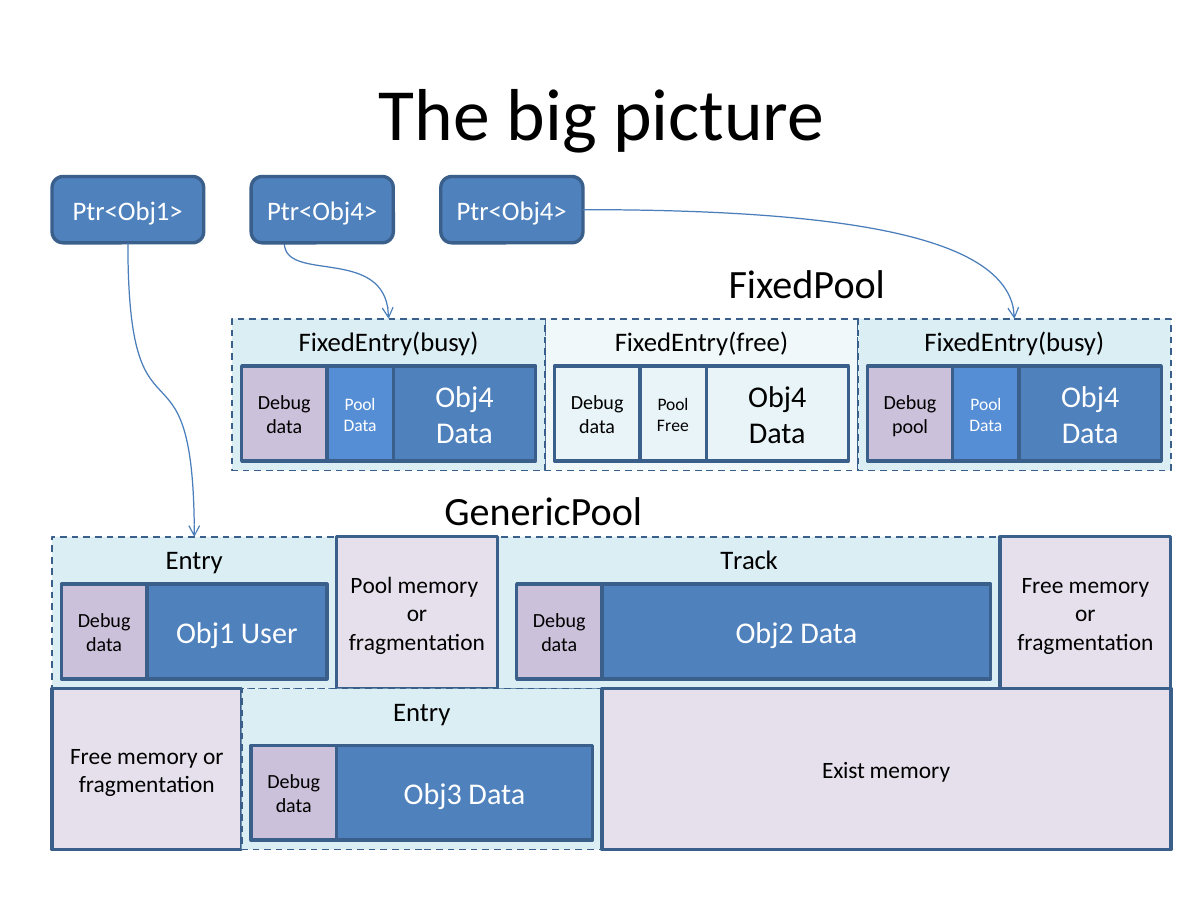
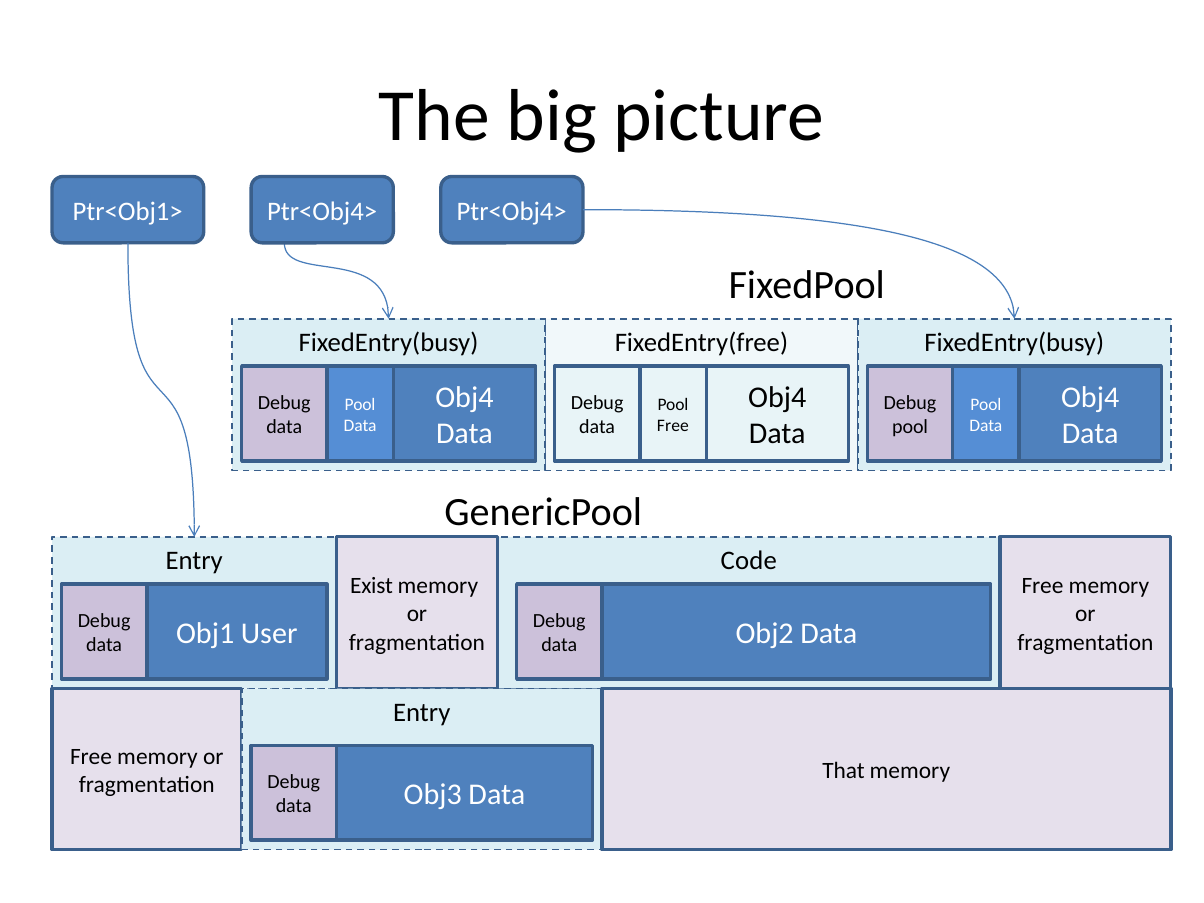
Track: Track -> Code
Pool at (371, 586): Pool -> Exist
Exist: Exist -> That
